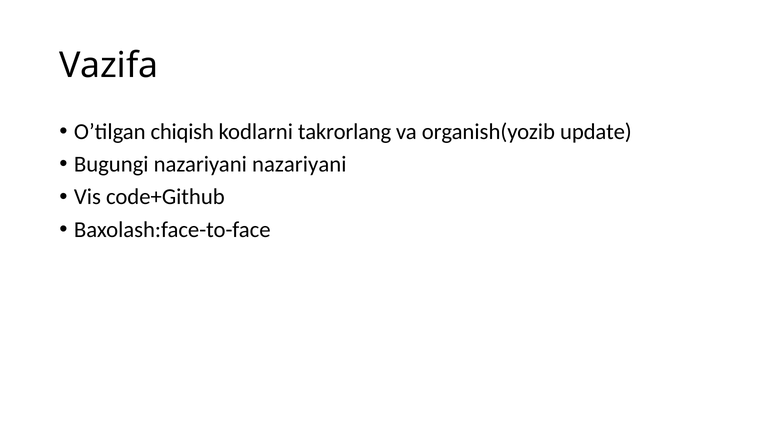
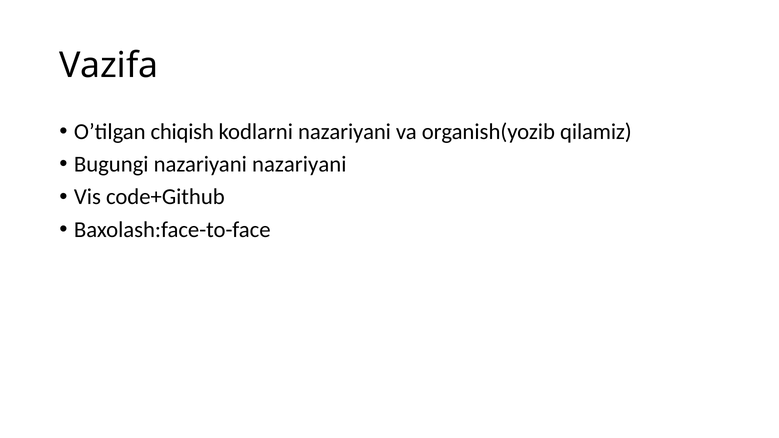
kodlarni takrorlang: takrorlang -> nazariyani
update: update -> qilamiz
